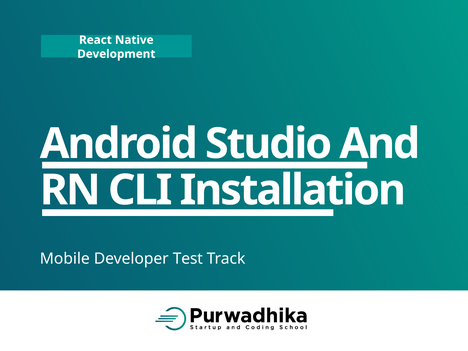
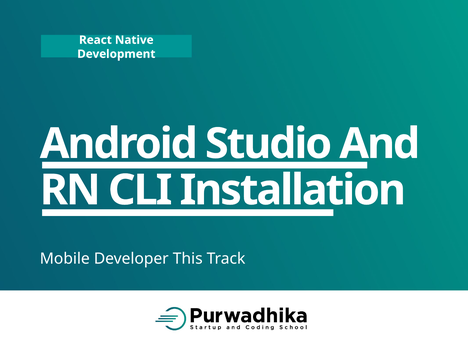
Test: Test -> This
